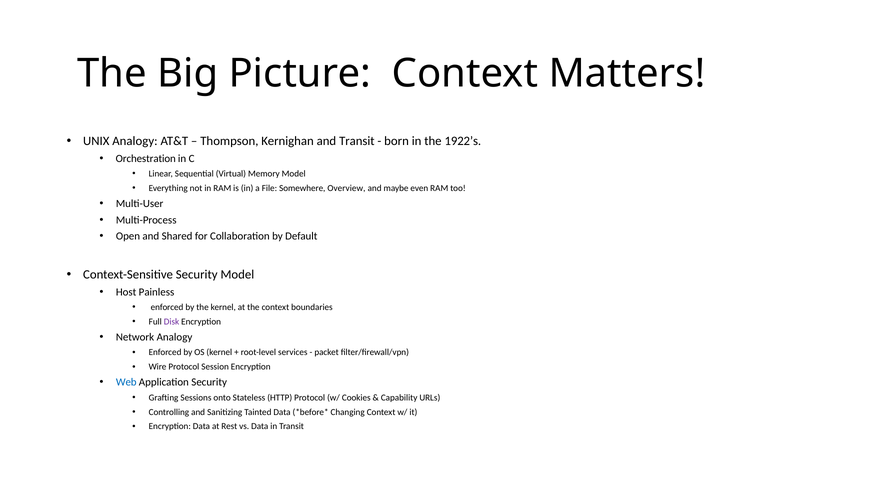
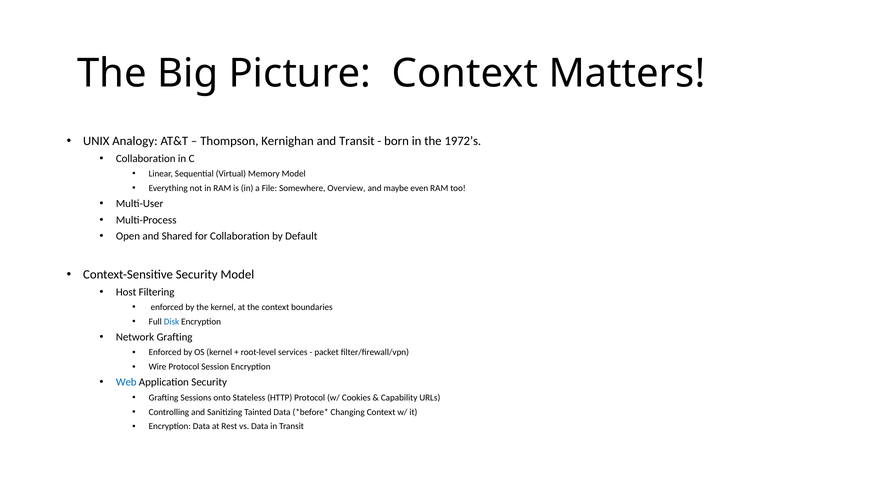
1922’s: 1922’s -> 1972’s
Orchestration at (146, 158): Orchestration -> Collaboration
Painless: Painless -> Filtering
Disk colour: purple -> blue
Network Analogy: Analogy -> Grafting
